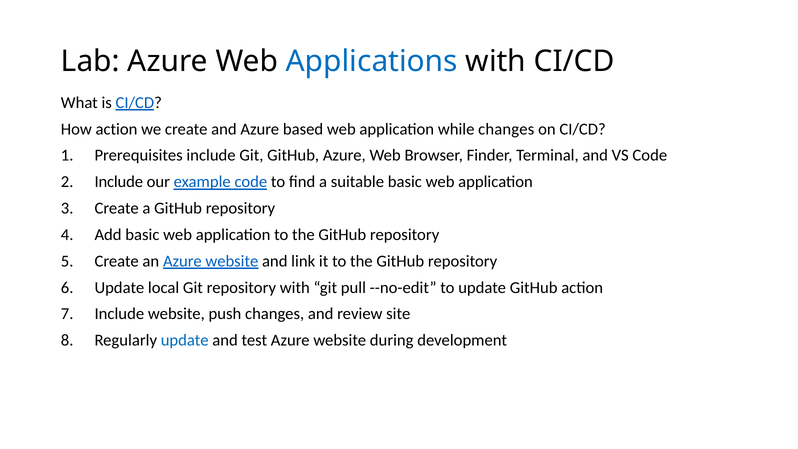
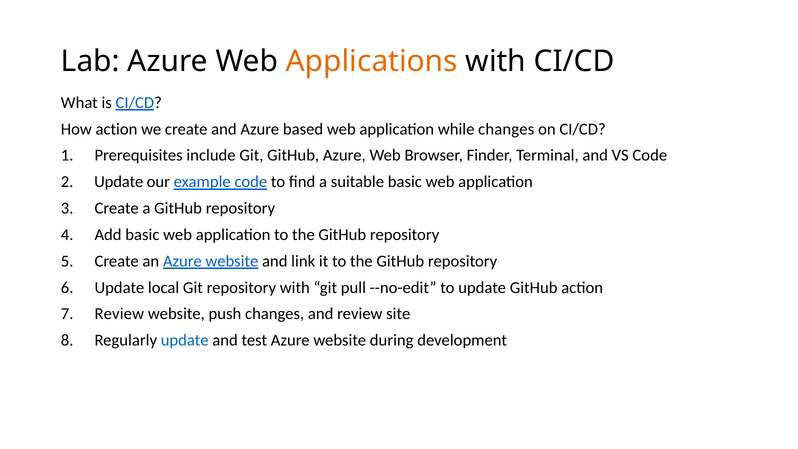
Applications colour: blue -> orange
Include at (119, 182): Include -> Update
Include at (119, 314): Include -> Review
